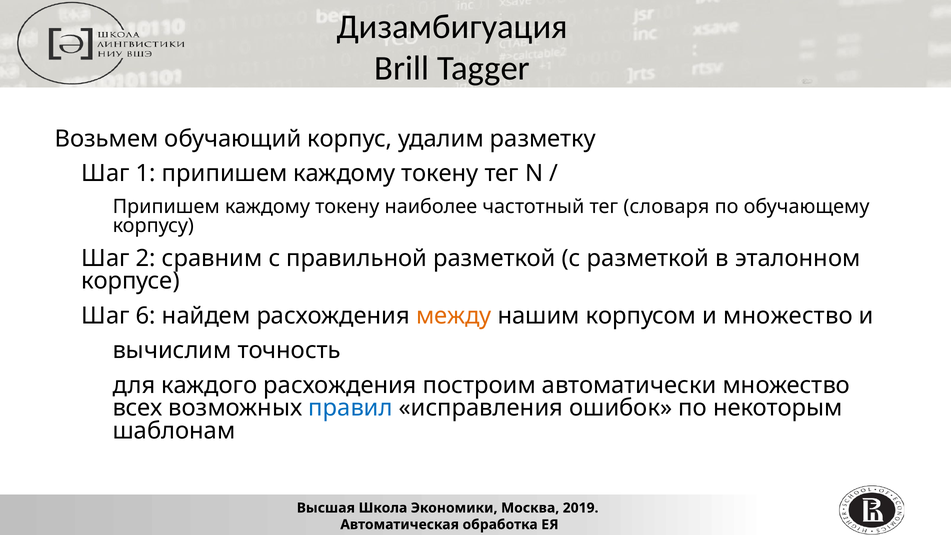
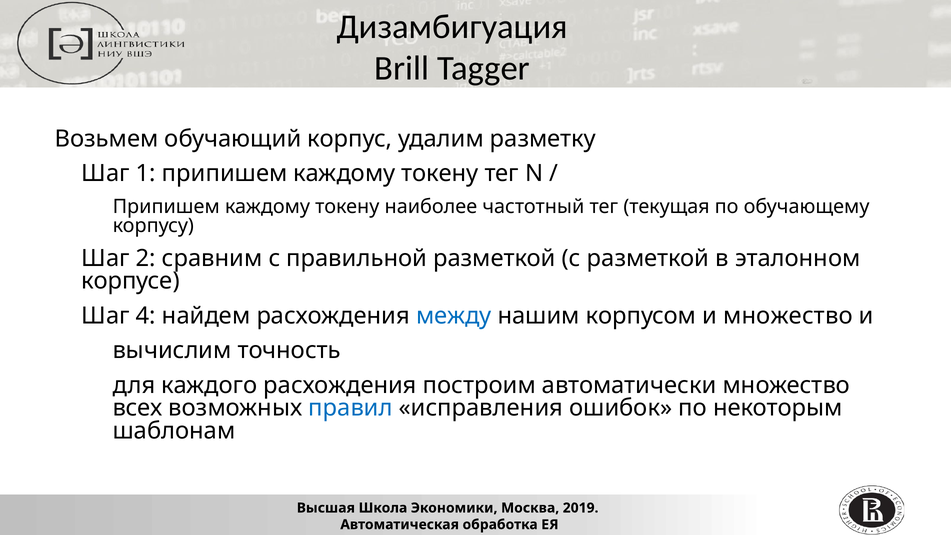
словаря: словаря -> текущая
6: 6 -> 4
между colour: orange -> blue
